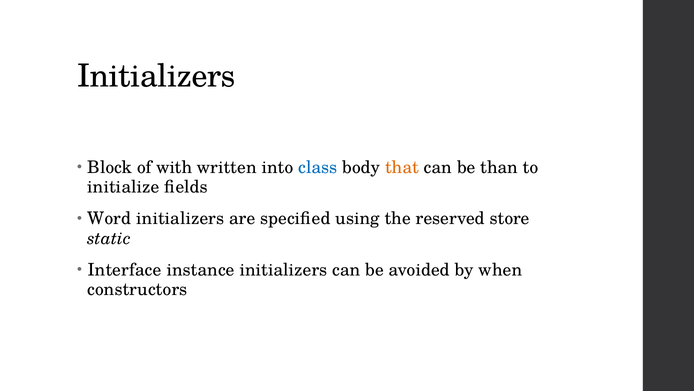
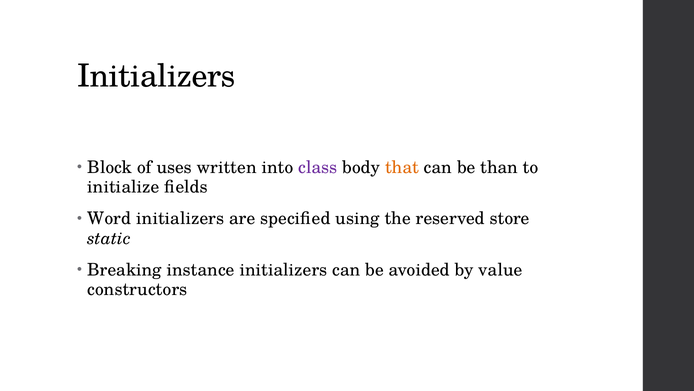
with: with -> uses
class colour: blue -> purple
Interface: Interface -> Breaking
when: when -> value
